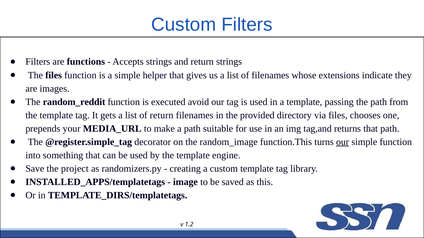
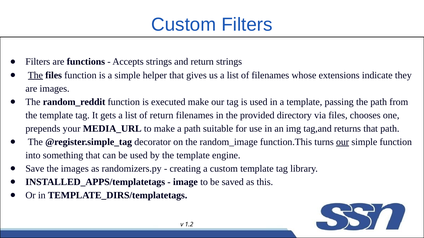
The at (35, 75) underline: none -> present
executed avoid: avoid -> make
the project: project -> images
